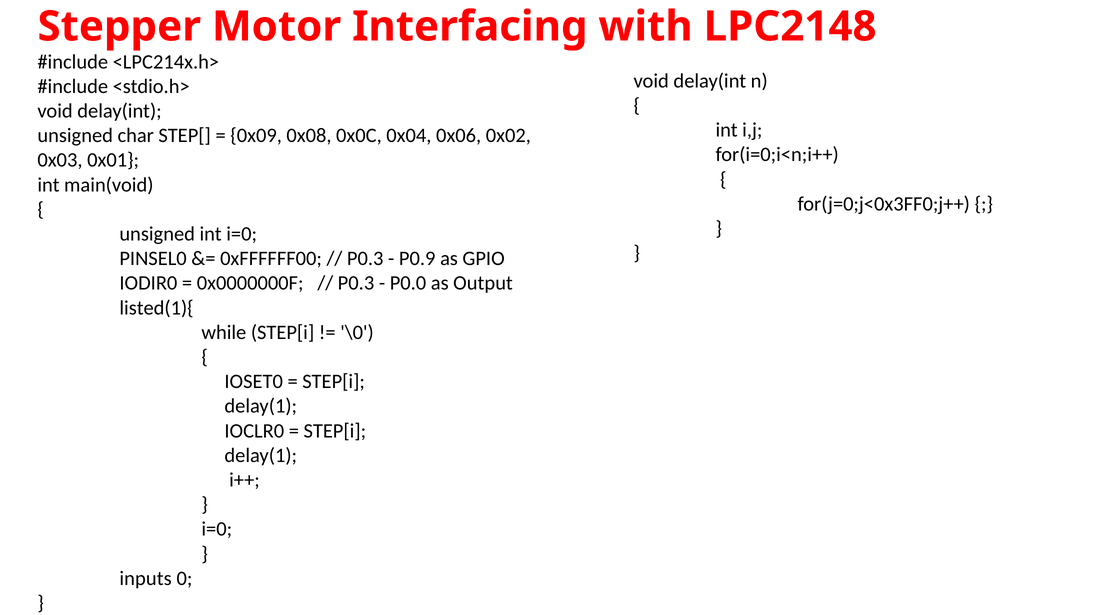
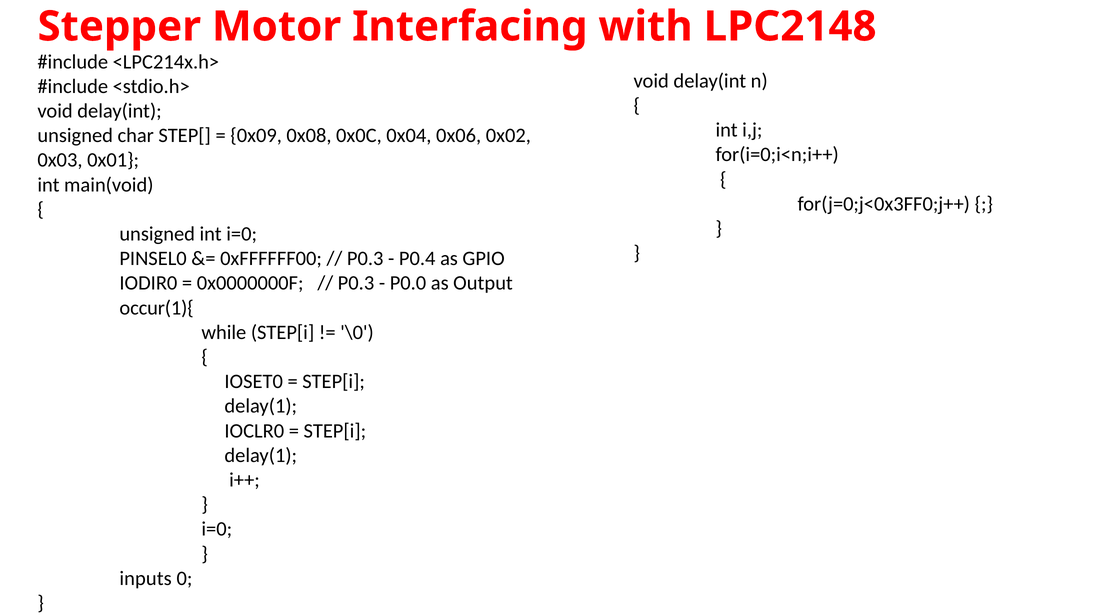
P0.9: P0.9 -> P0.4
listed(1){: listed(1){ -> occur(1){
